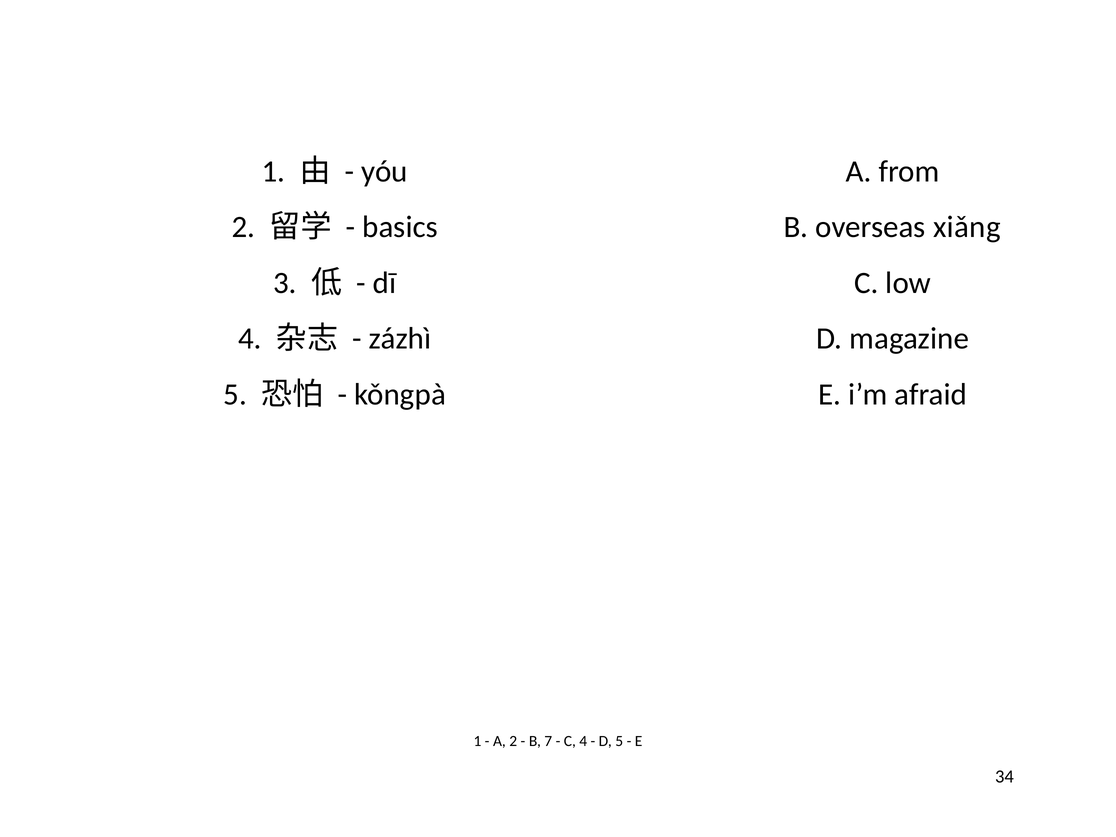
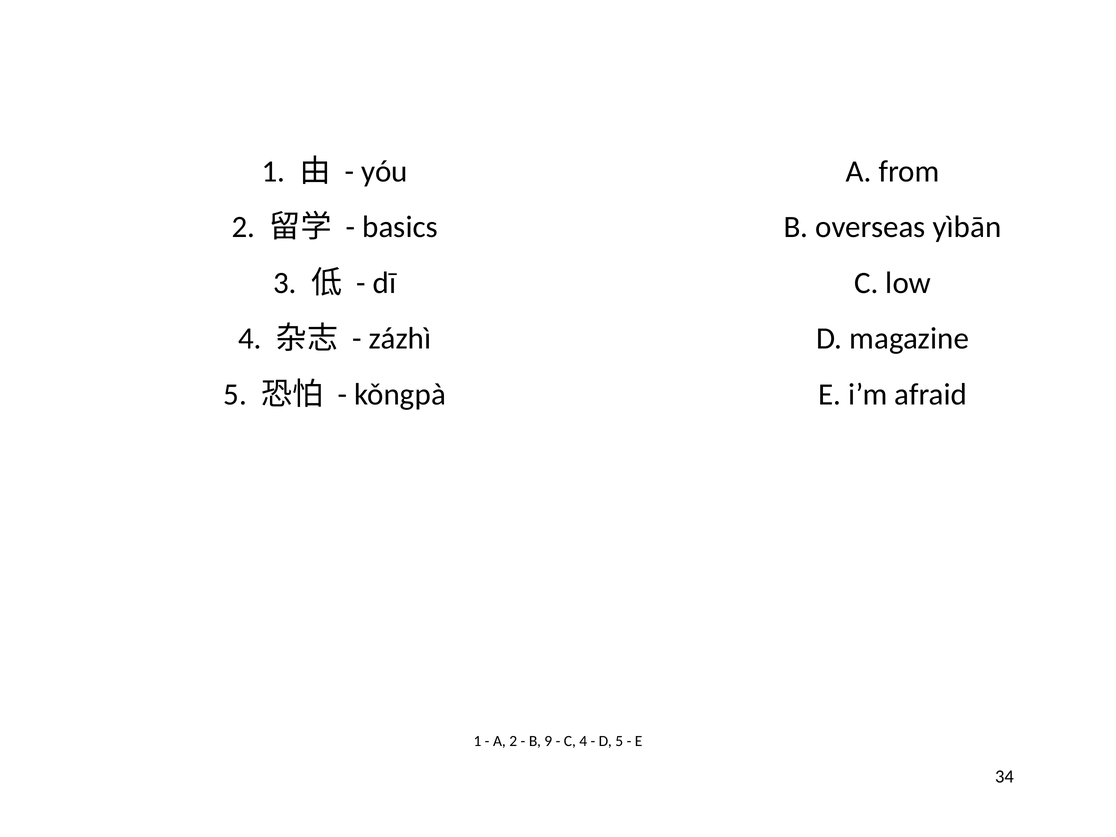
xiǎng: xiǎng -> yìbān
7: 7 -> 9
